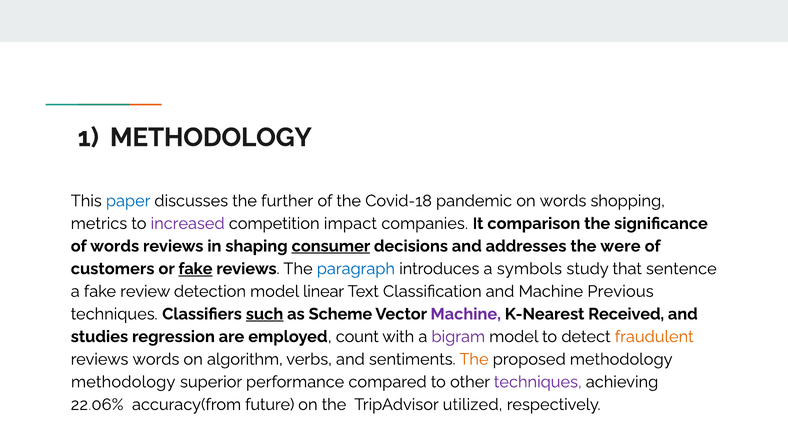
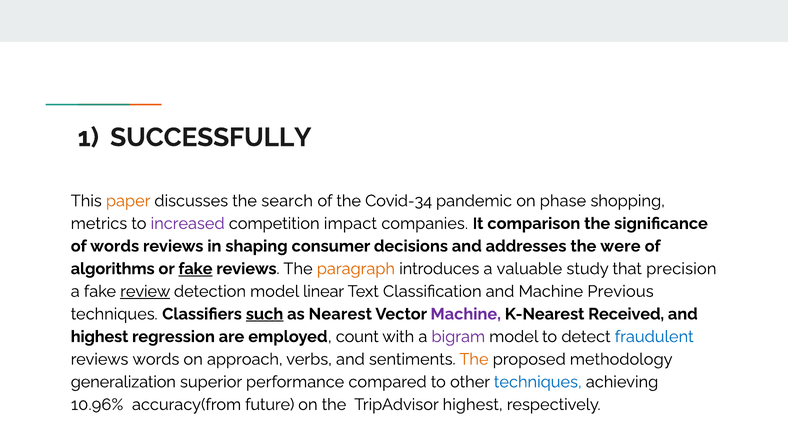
METHODOLOGY at (211, 138): METHODOLOGY -> SUCCESSFULLY
paper colour: blue -> orange
further: further -> search
Covid-18: Covid-18 -> Covid-34
on words: words -> phase
consumer underline: present -> none
customers: customers -> algorithms
paragraph colour: blue -> orange
symbols: symbols -> valuable
sentence: sentence -> precision
review underline: none -> present
Scheme: Scheme -> Nearest
studies at (99, 337): studies -> highest
fraudulent colour: orange -> blue
algorithm: algorithm -> approach
methodology at (123, 382): methodology -> generalization
techniques at (538, 382) colour: purple -> blue
22.06%: 22.06% -> 10.96%
TripAdvisor utilized: utilized -> highest
